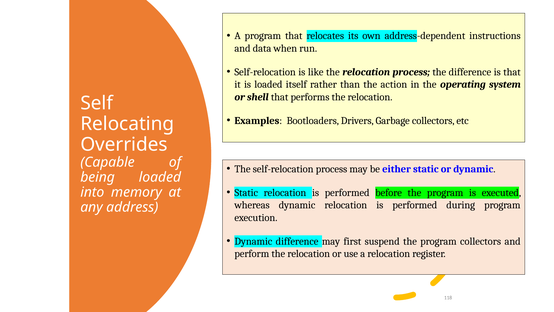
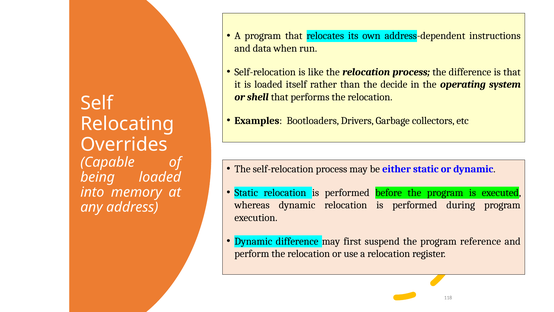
action: action -> decide
program collectors: collectors -> reference
